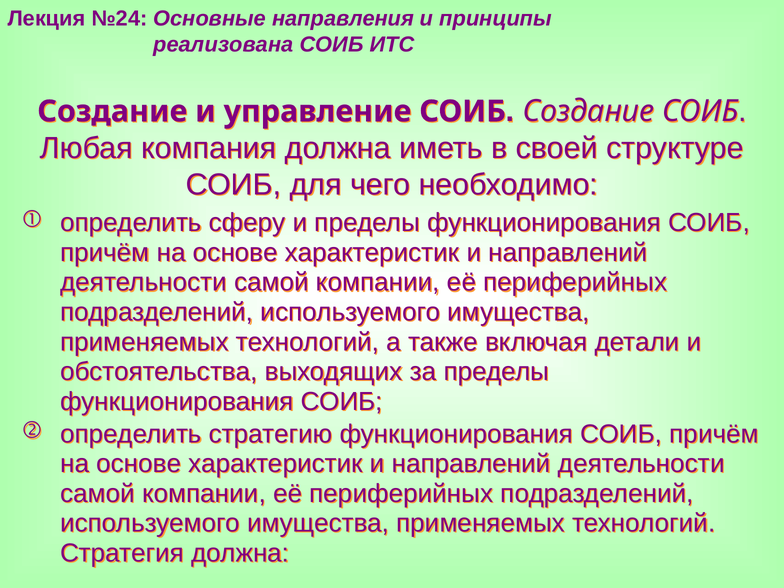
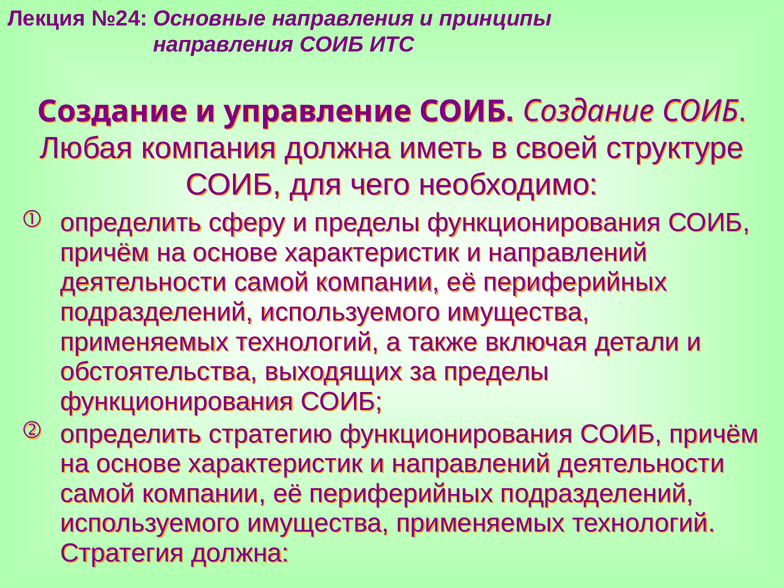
реализована at (223, 45): реализована -> направления
